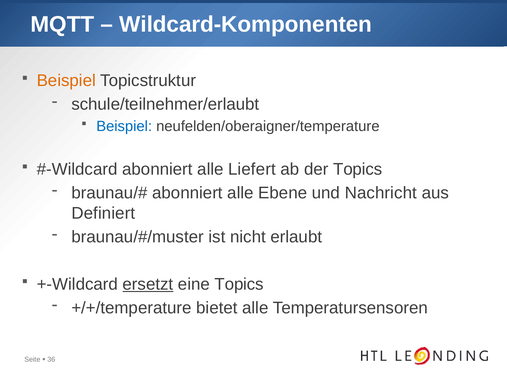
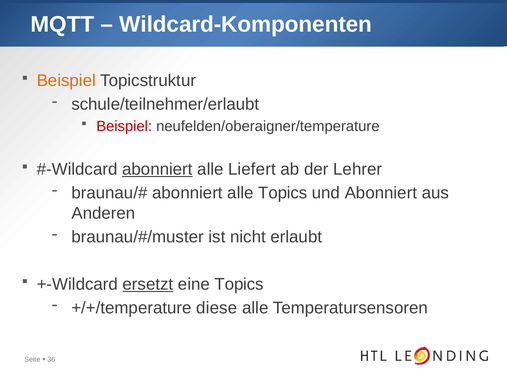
Beispiel at (124, 126) colour: blue -> red
abonniert at (157, 169) underline: none -> present
der Topics: Topics -> Lehrer
alle Ebene: Ebene -> Topics
und Nachricht: Nachricht -> Abonniert
Definiert: Definiert -> Anderen
bietet: bietet -> diese
